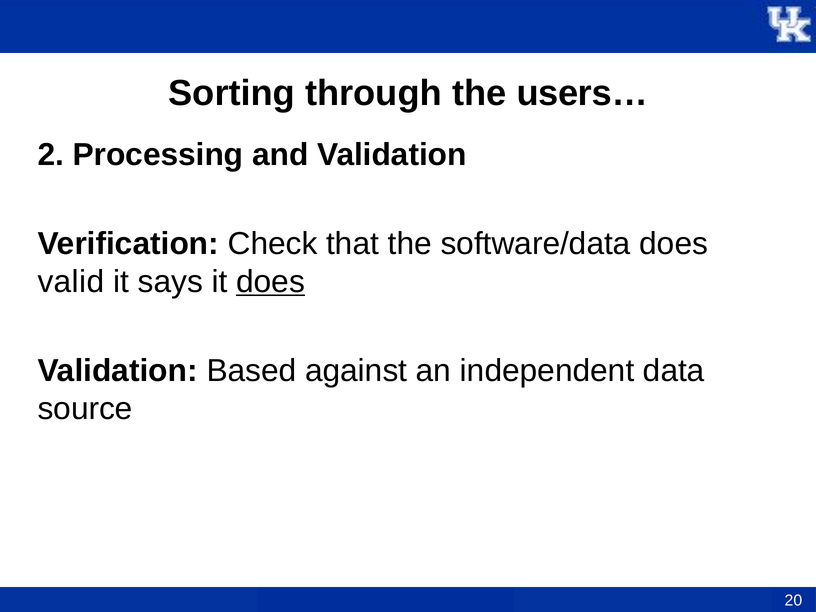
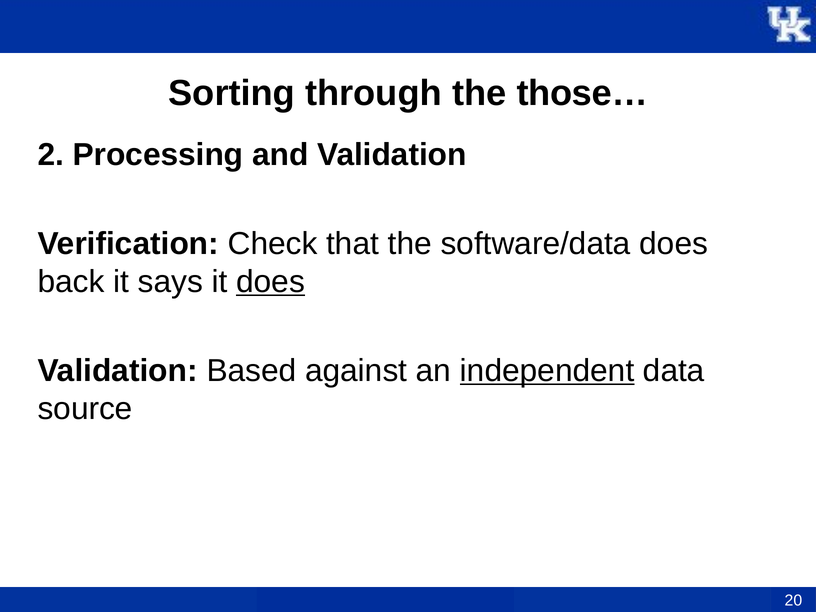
users…: users… -> those…
valid: valid -> back
independent underline: none -> present
